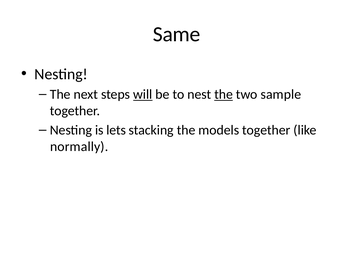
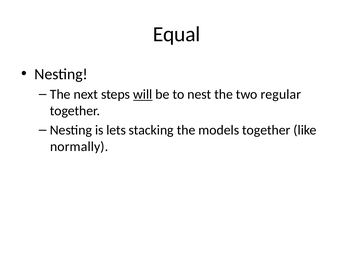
Same: Same -> Equal
the at (224, 94) underline: present -> none
sample: sample -> regular
